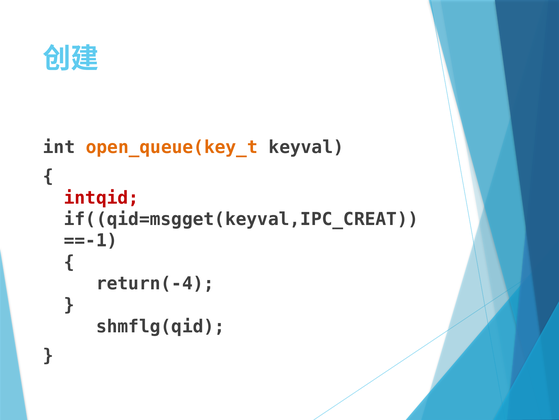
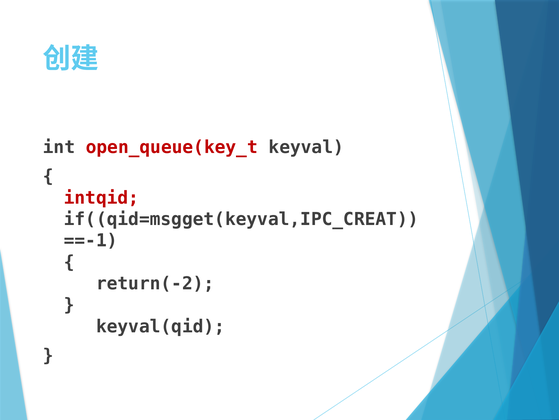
open_queue(key_t colour: orange -> red
return(-4: return(-4 -> return(-2
shmflg(qid: shmflg(qid -> keyval(qid
